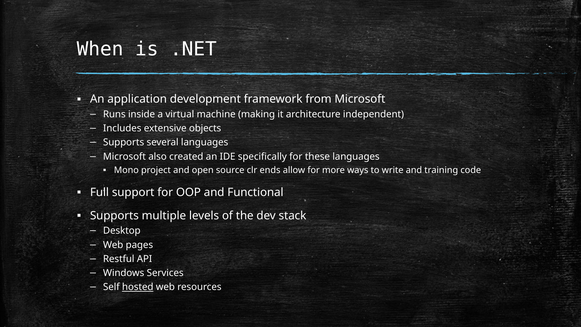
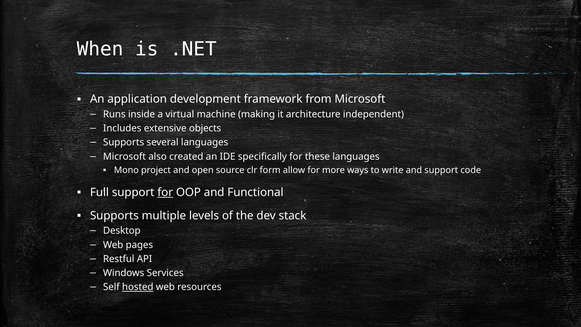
ends: ends -> form
and training: training -> support
for at (165, 192) underline: none -> present
